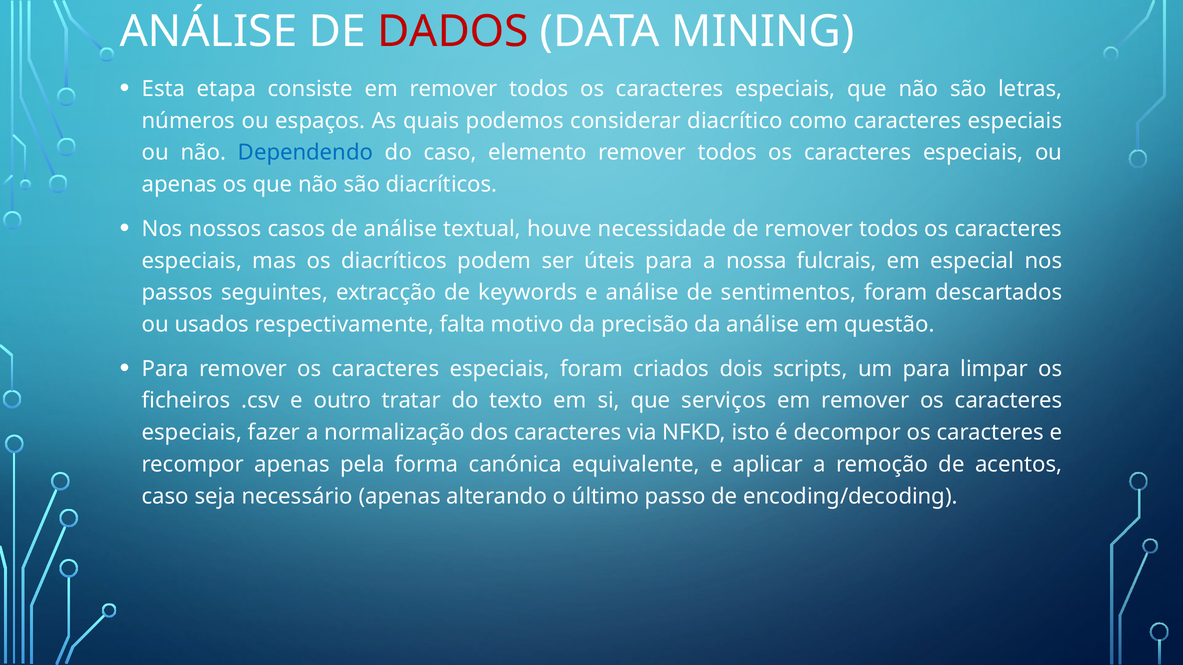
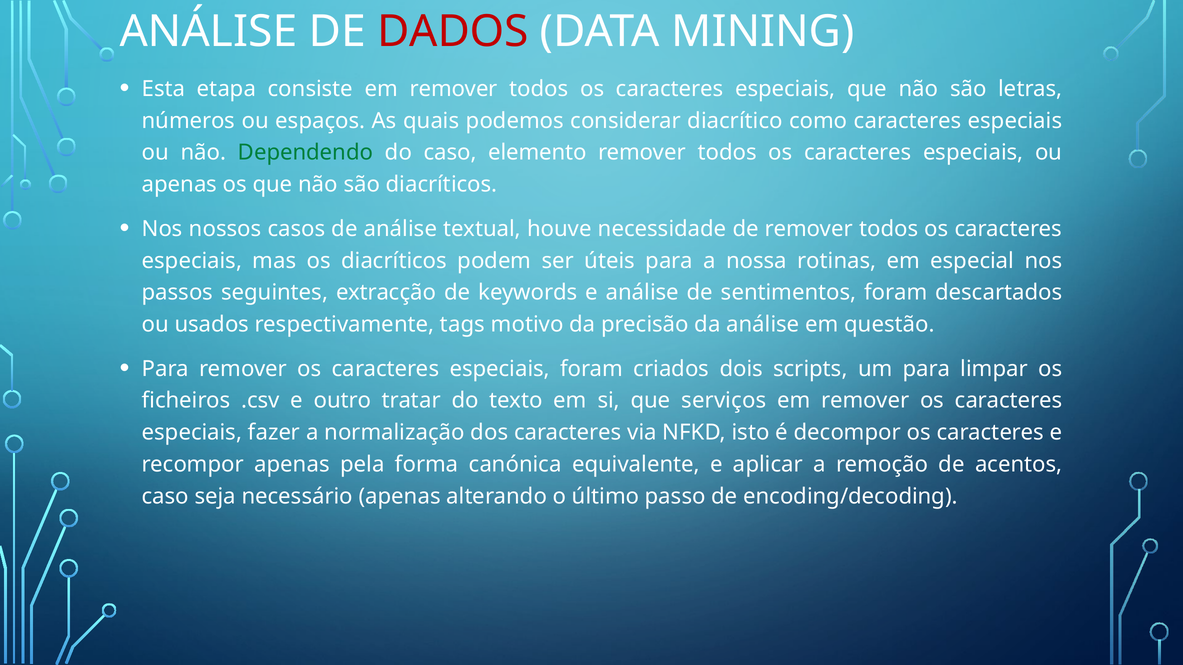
Dependendo colour: blue -> green
fulcrais: fulcrais -> rotinas
falta: falta -> tags
